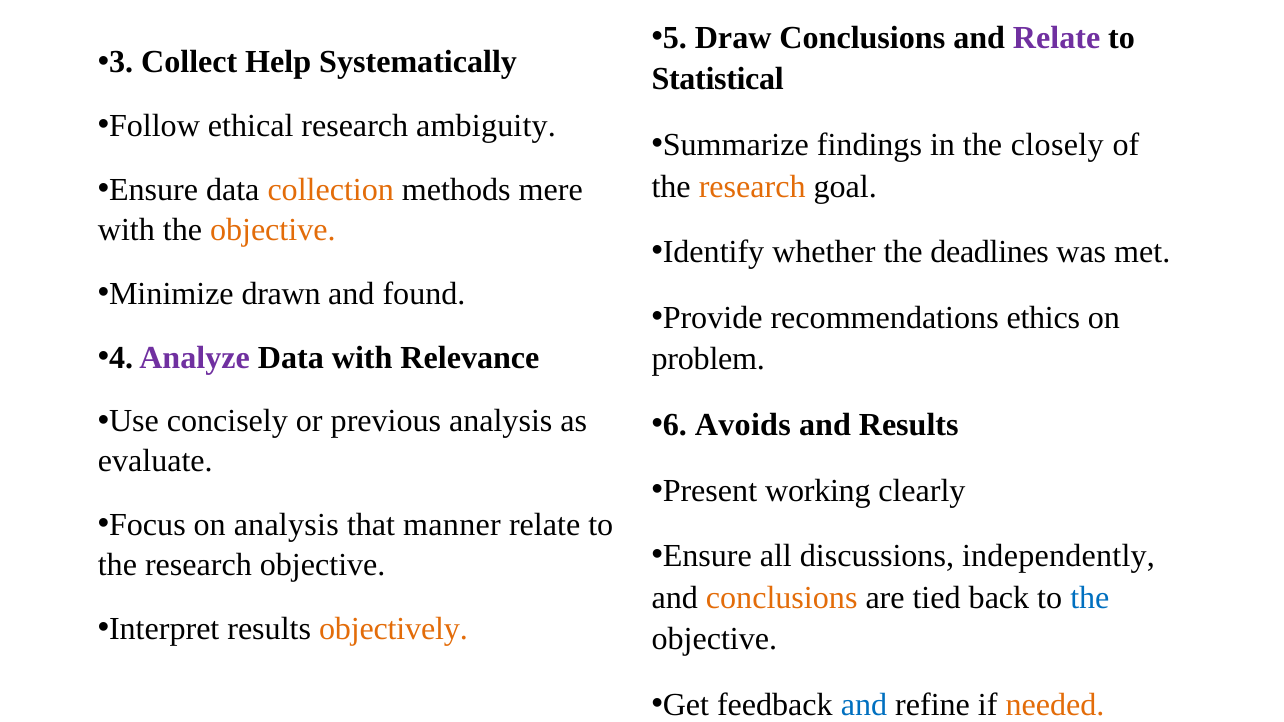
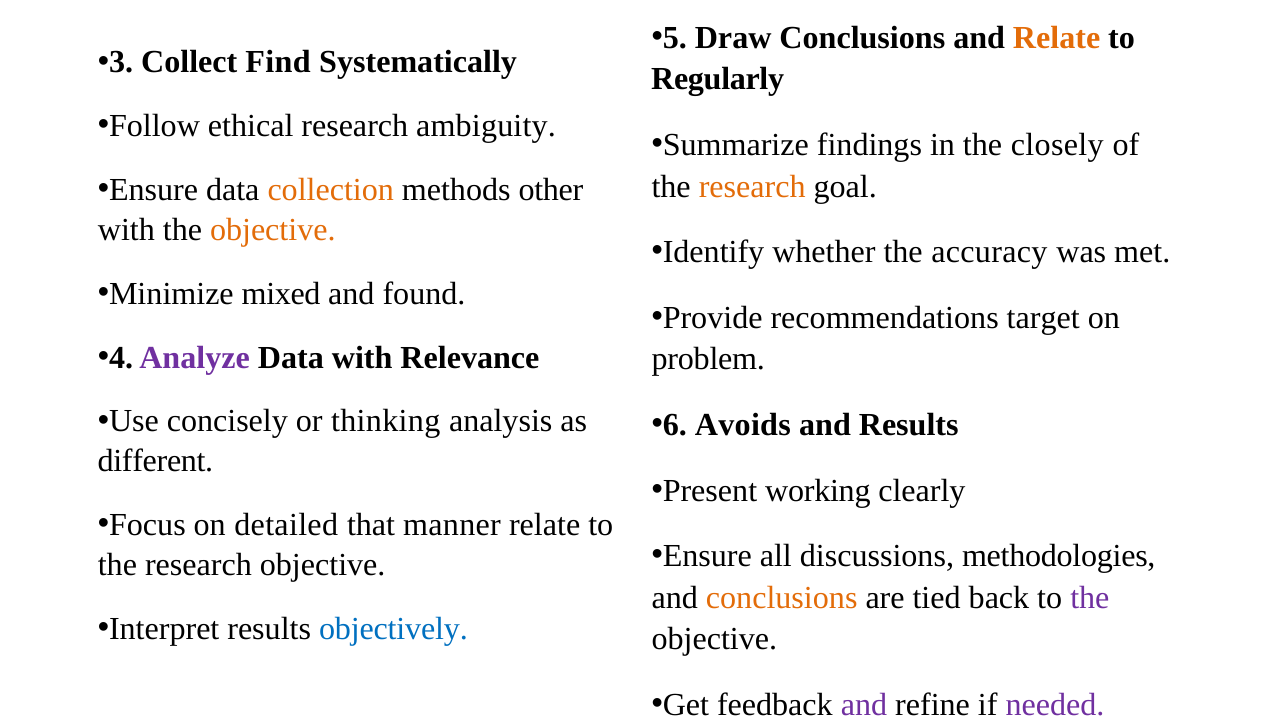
Relate at (1057, 38) colour: purple -> orange
Help: Help -> Find
Statistical: Statistical -> Regularly
mere: mere -> other
deadlines: deadlines -> accuracy
drawn: drawn -> mixed
ethics: ethics -> target
previous: previous -> thinking
evaluate: evaluate -> different
on analysis: analysis -> detailed
independently: independently -> methodologies
the at (1090, 598) colour: blue -> purple
objectively colour: orange -> blue
and at (864, 705) colour: blue -> purple
needed colour: orange -> purple
